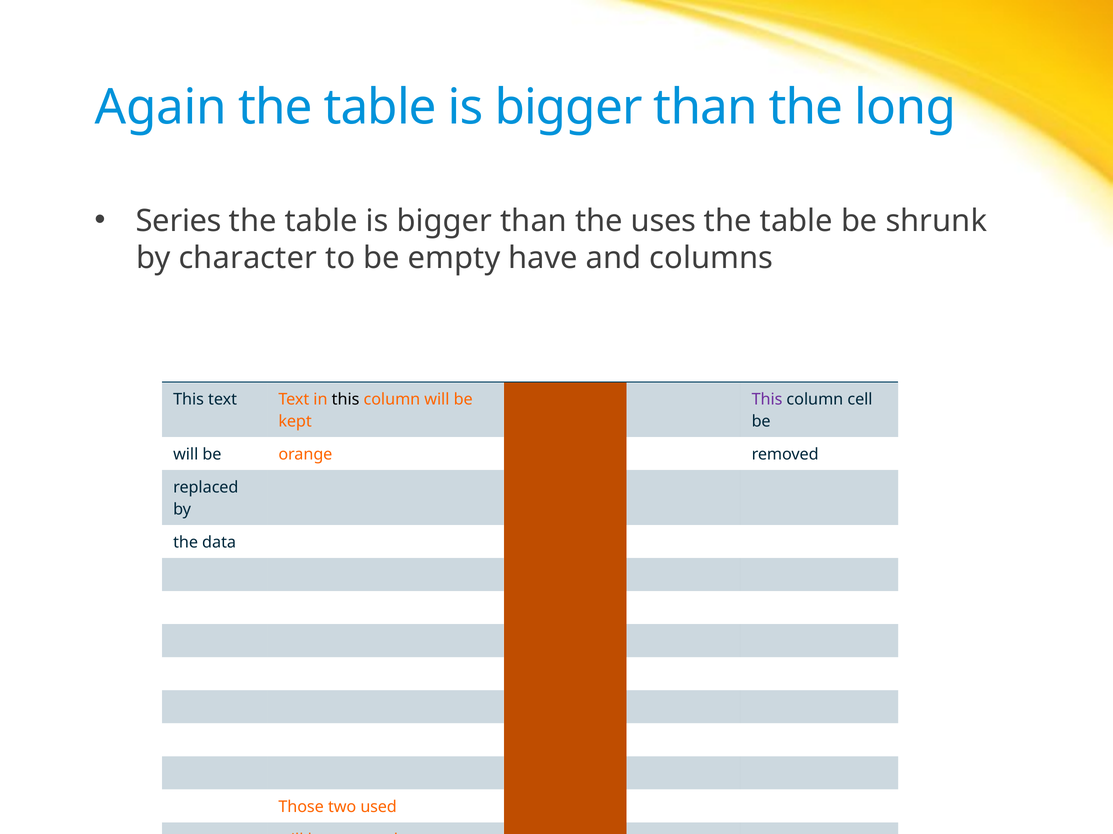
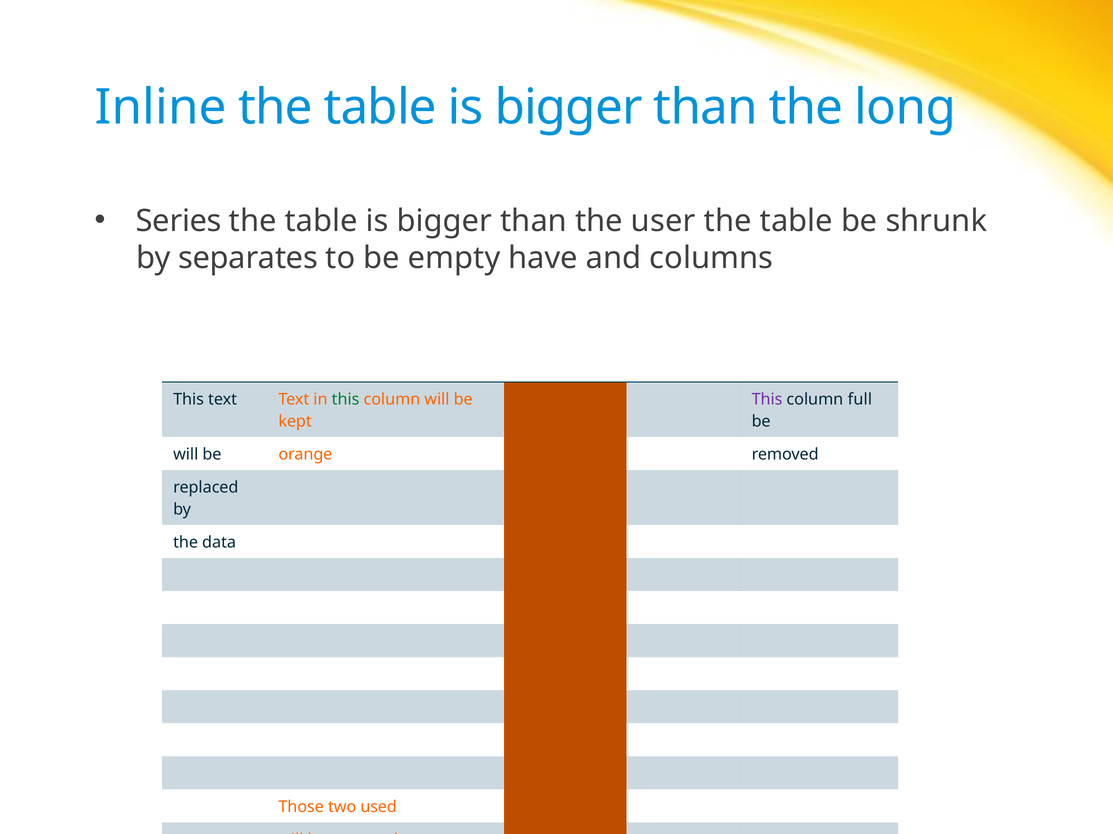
Again: Again -> Inline
uses: uses -> user
character: character -> separates
this at (346, 400) colour: black -> green
cell: cell -> full
